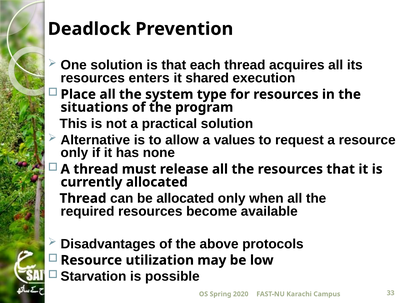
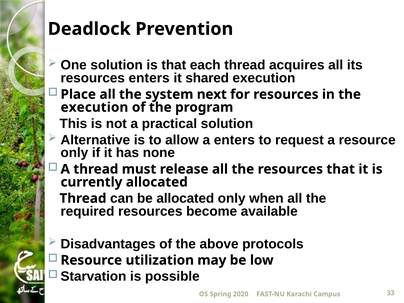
type: type -> next
situations at (94, 107): situations -> execution
a values: values -> enters
